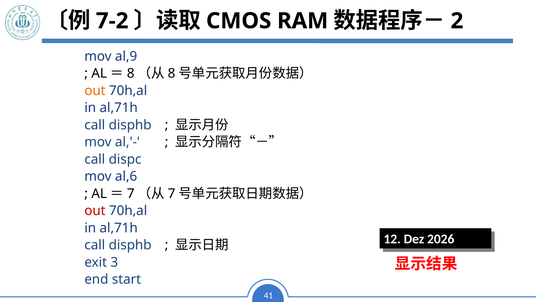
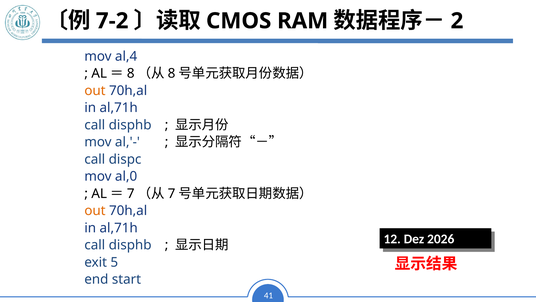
al,9: al,9 -> al,4
al,6: al,6 -> al,0
out at (95, 211) colour: red -> orange
3: 3 -> 5
